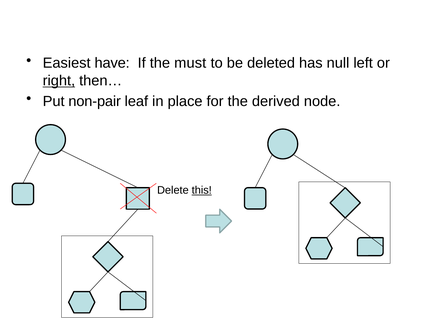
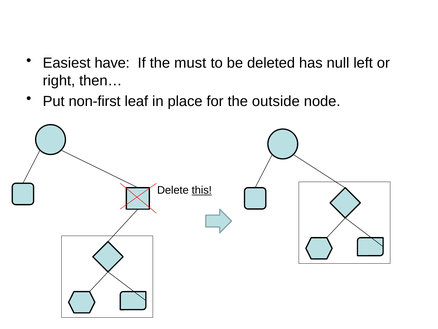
right underline: present -> none
non-pair: non-pair -> non-first
derived: derived -> outside
